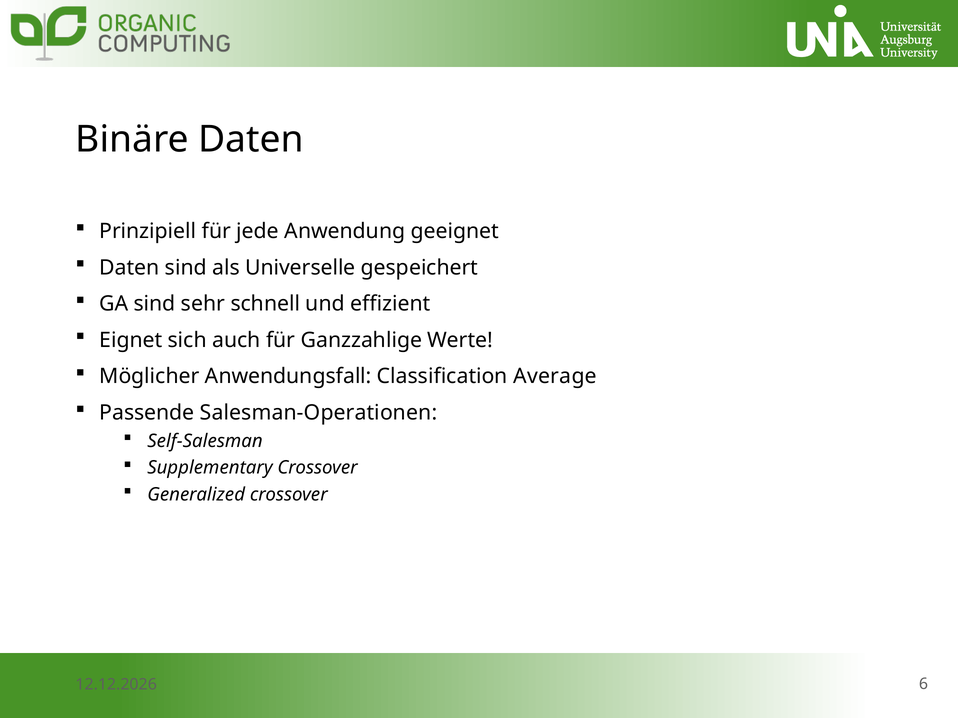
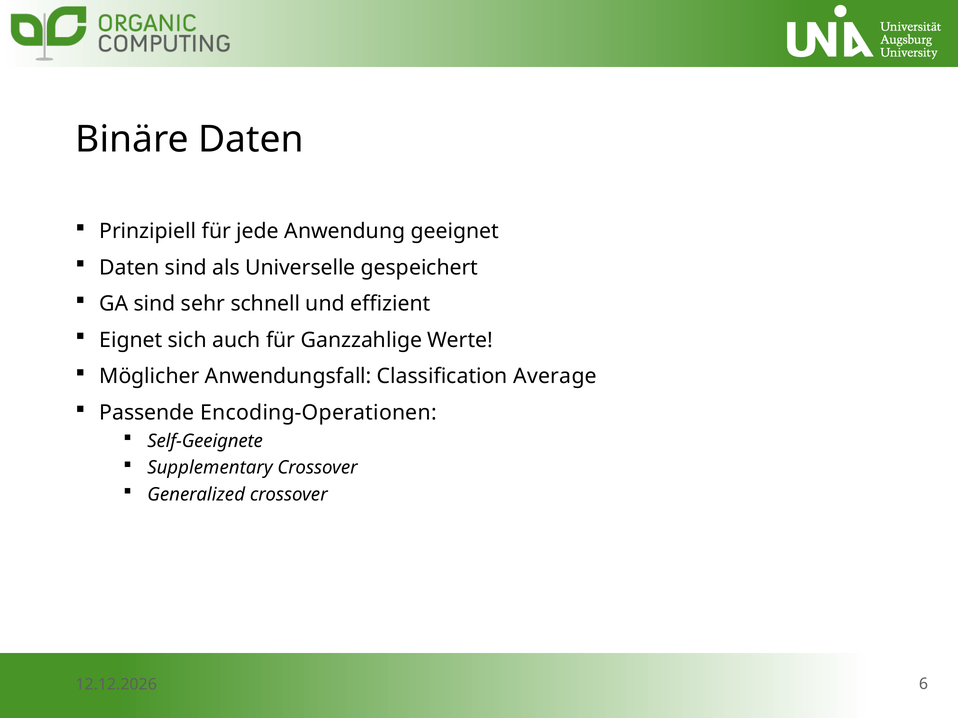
Salesman-Operationen: Salesman-Operationen -> Encoding-Operationen
Self-Salesman: Self-Salesman -> Self-Geeignete
